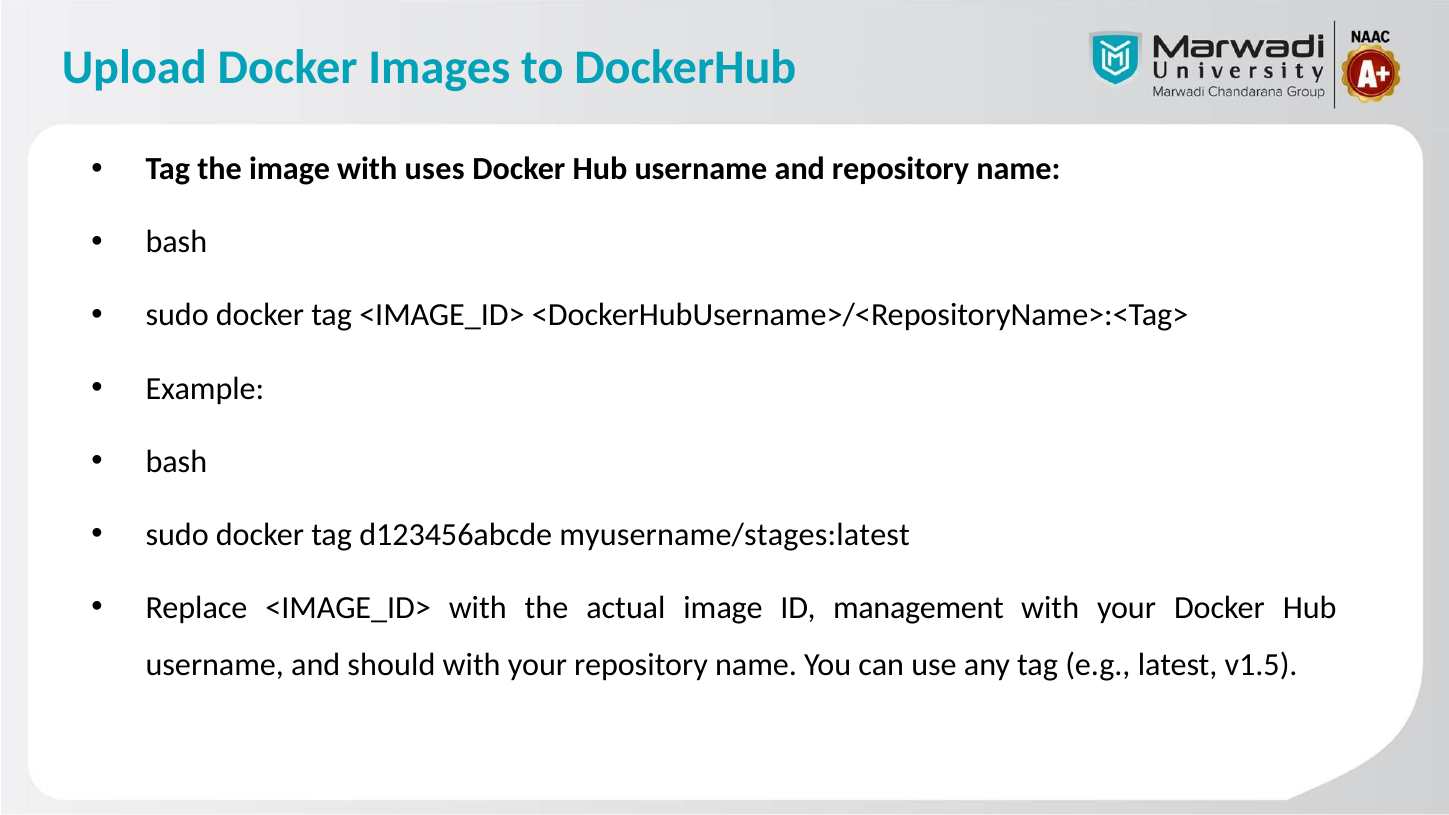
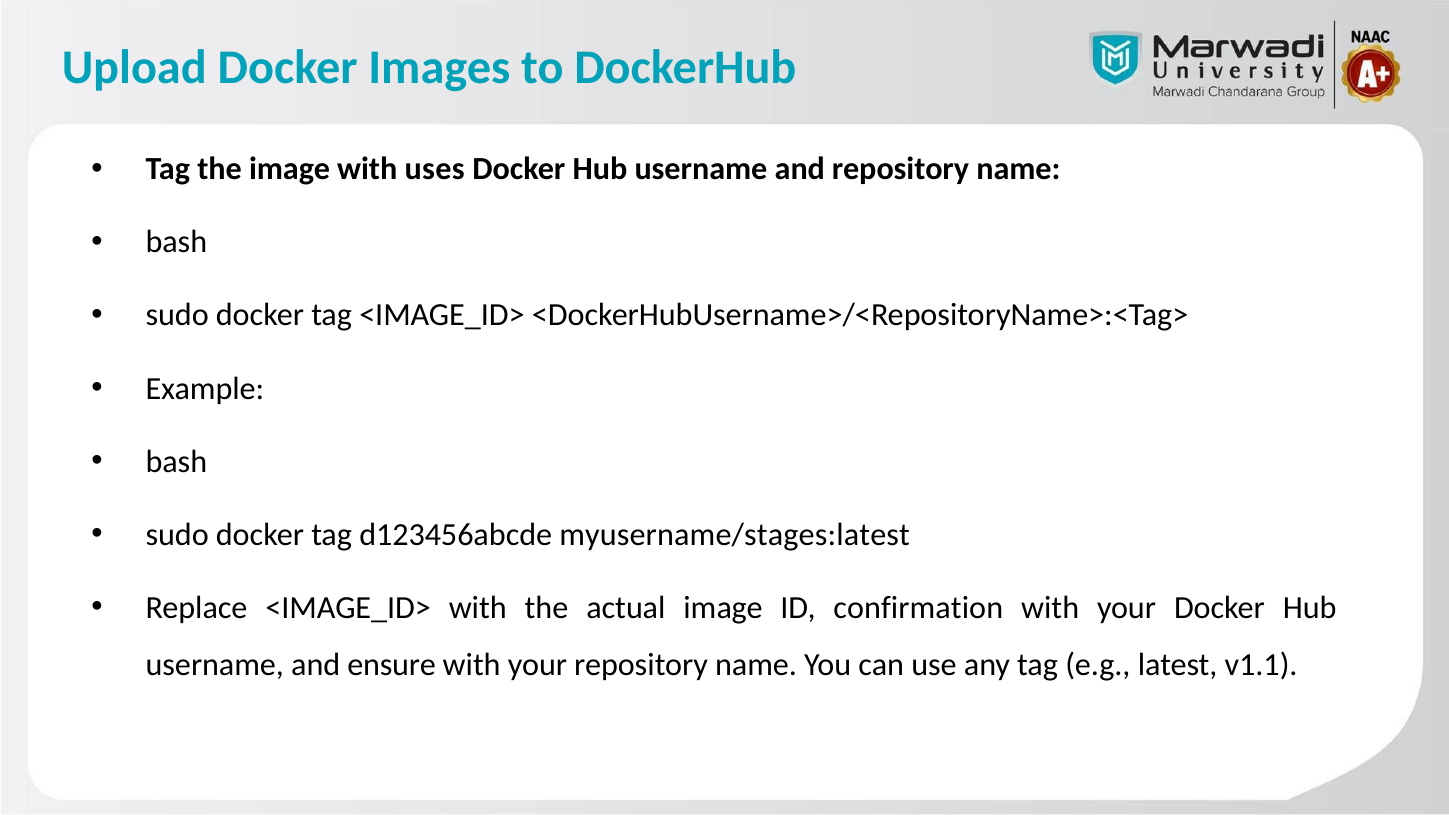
management: management -> confirmation
should: should -> ensure
v1.5: v1.5 -> v1.1
